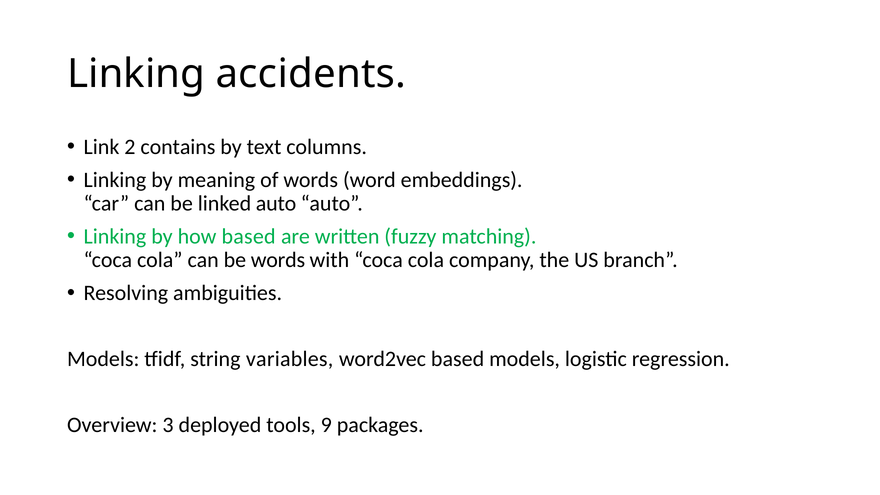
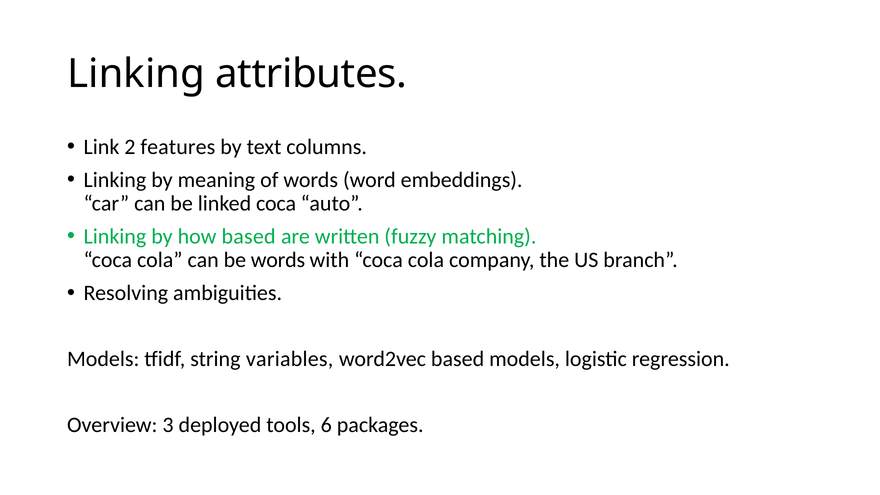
accidents: accidents -> attributes
contains: contains -> features
linked auto: auto -> coca
9: 9 -> 6
